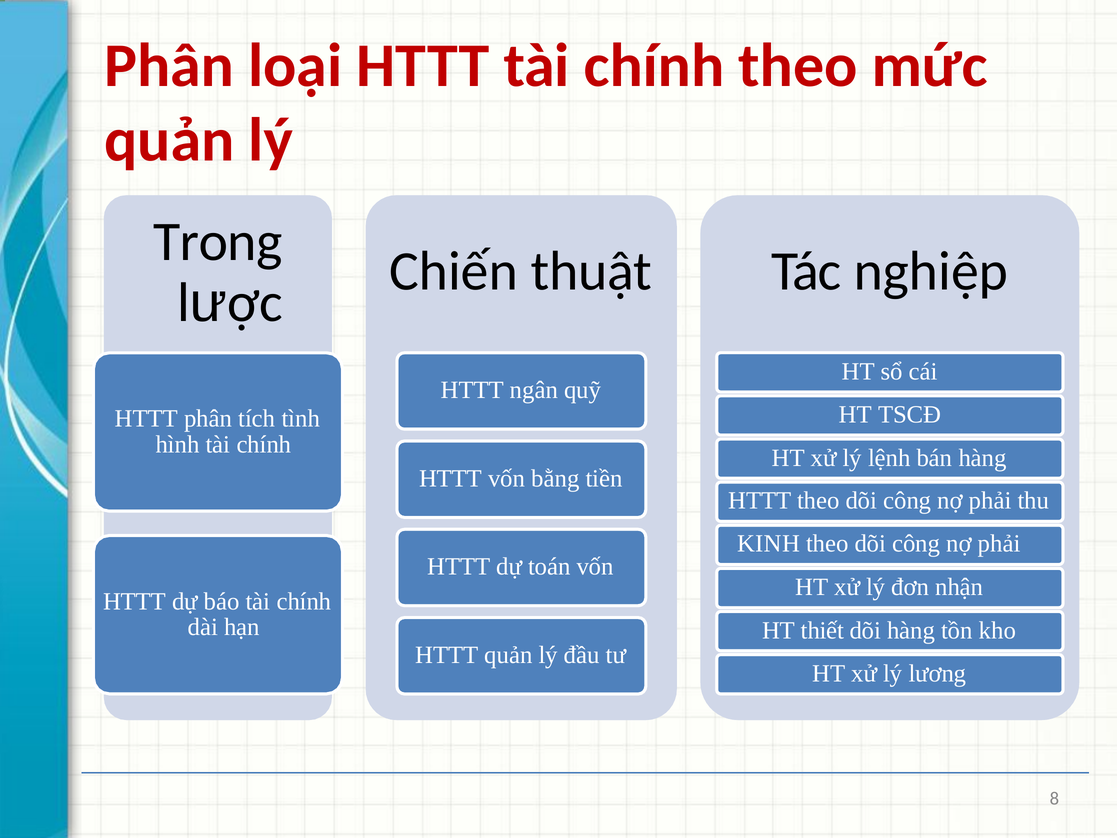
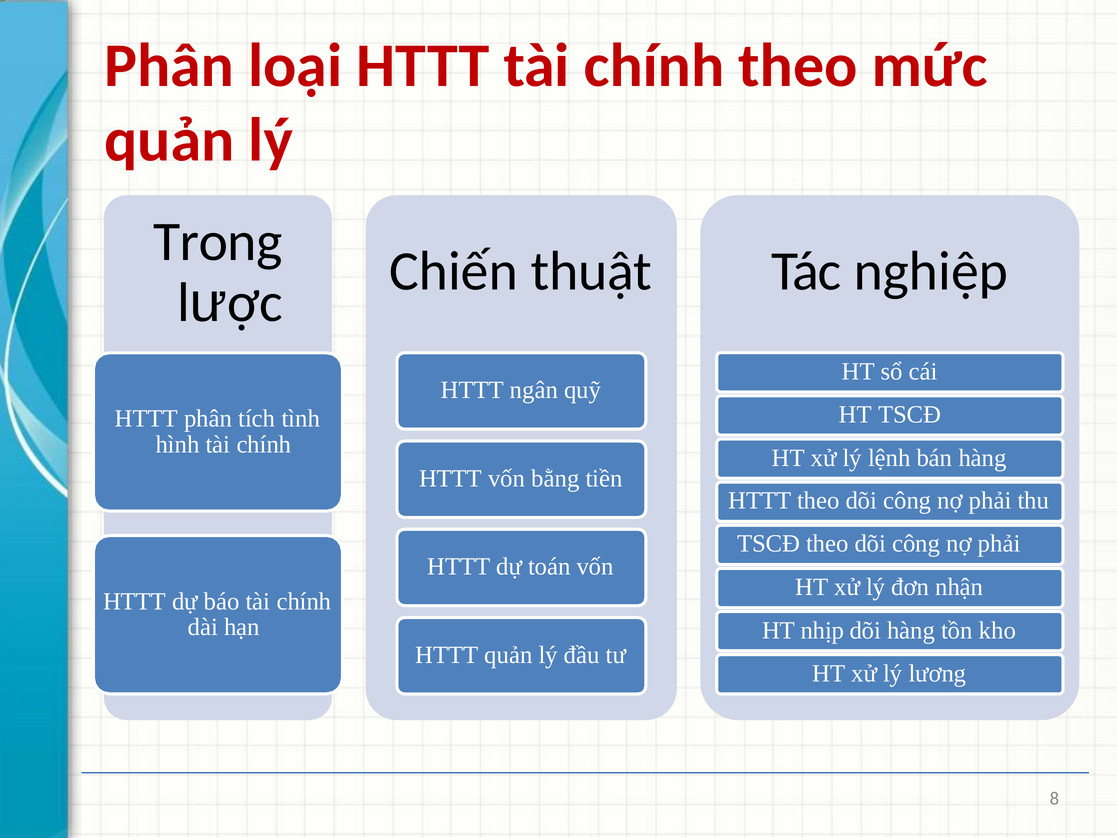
KINH at (769, 543): KINH -> TSCĐ
thiết: thiết -> nhịp
